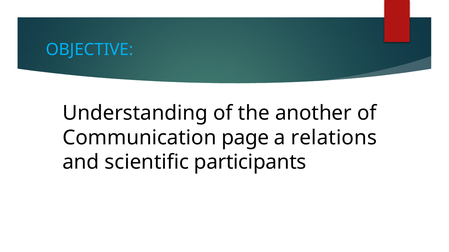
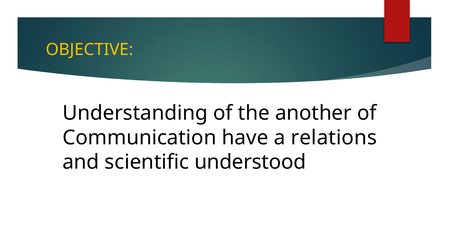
OBJECTIVE colour: light blue -> yellow
page: page -> have
participants: participants -> understood
